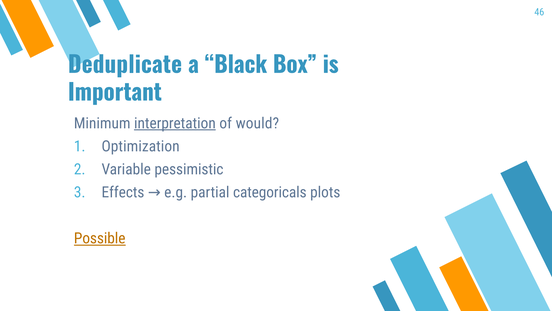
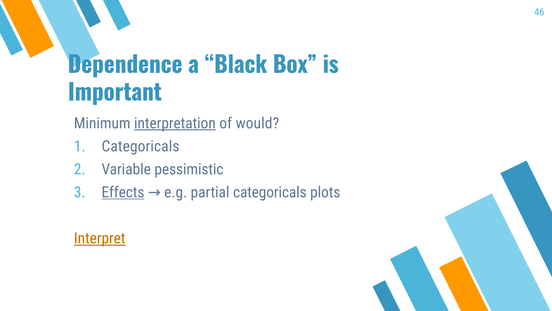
Deduplicate: Deduplicate -> Dependence
Optimization at (141, 146): Optimization -> Categoricals
Effects underline: none -> present
Possible: Possible -> Interpret
